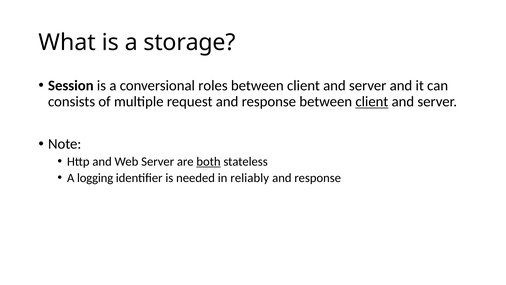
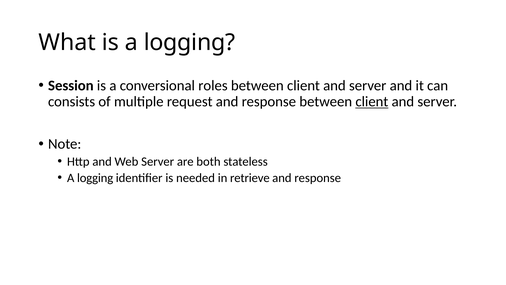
is a storage: storage -> logging
both underline: present -> none
reliably: reliably -> retrieve
